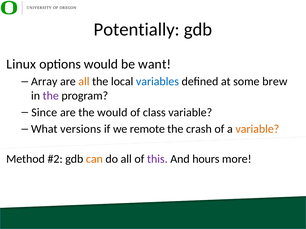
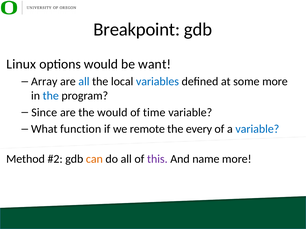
Potentially: Potentially -> Breakpoint
all at (84, 82) colour: orange -> blue
some brew: brew -> more
the at (51, 96) colour: purple -> blue
class: class -> time
versions: versions -> function
crash: crash -> every
variable at (257, 129) colour: orange -> blue
hours: hours -> name
